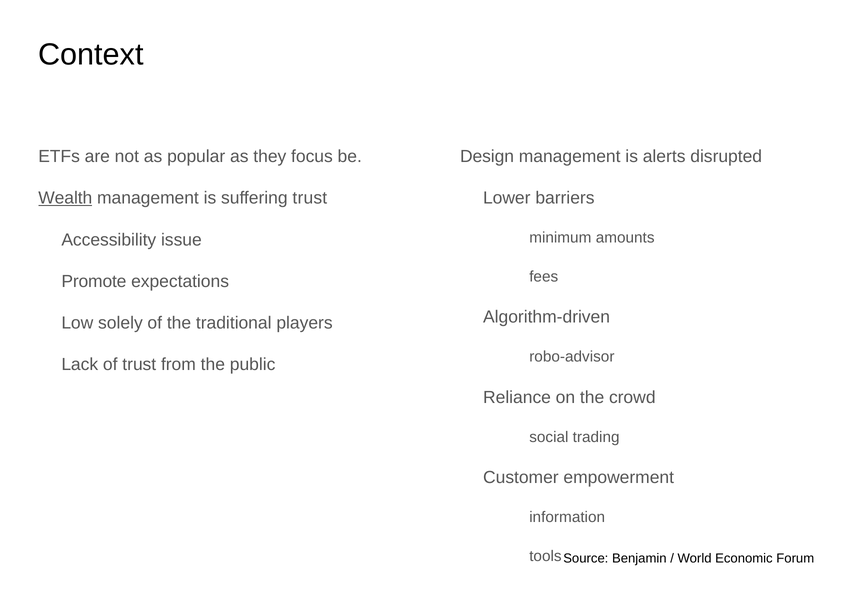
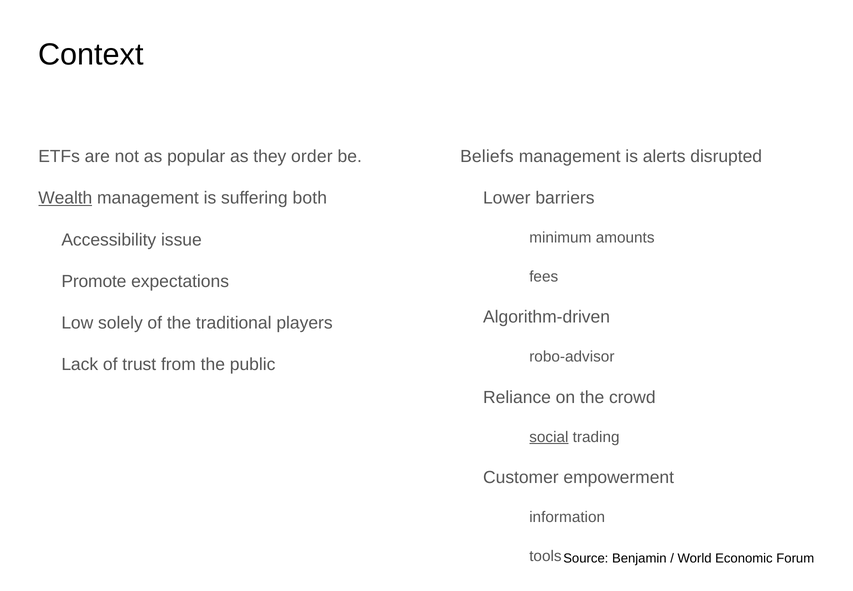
focus: focus -> order
Design: Design -> Beliefs
suffering trust: trust -> both
social underline: none -> present
